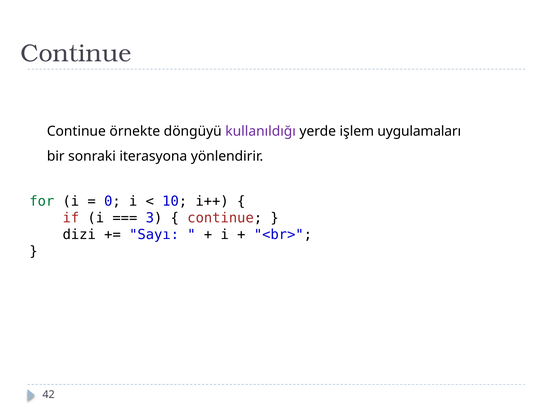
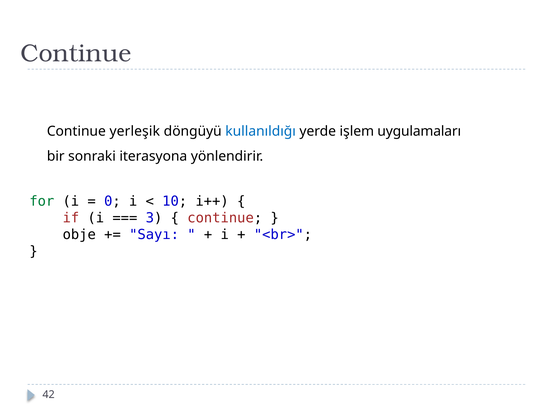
örnekte: örnekte -> yerleşik
kullanıldığı colour: purple -> blue
dizi: dizi -> obje
